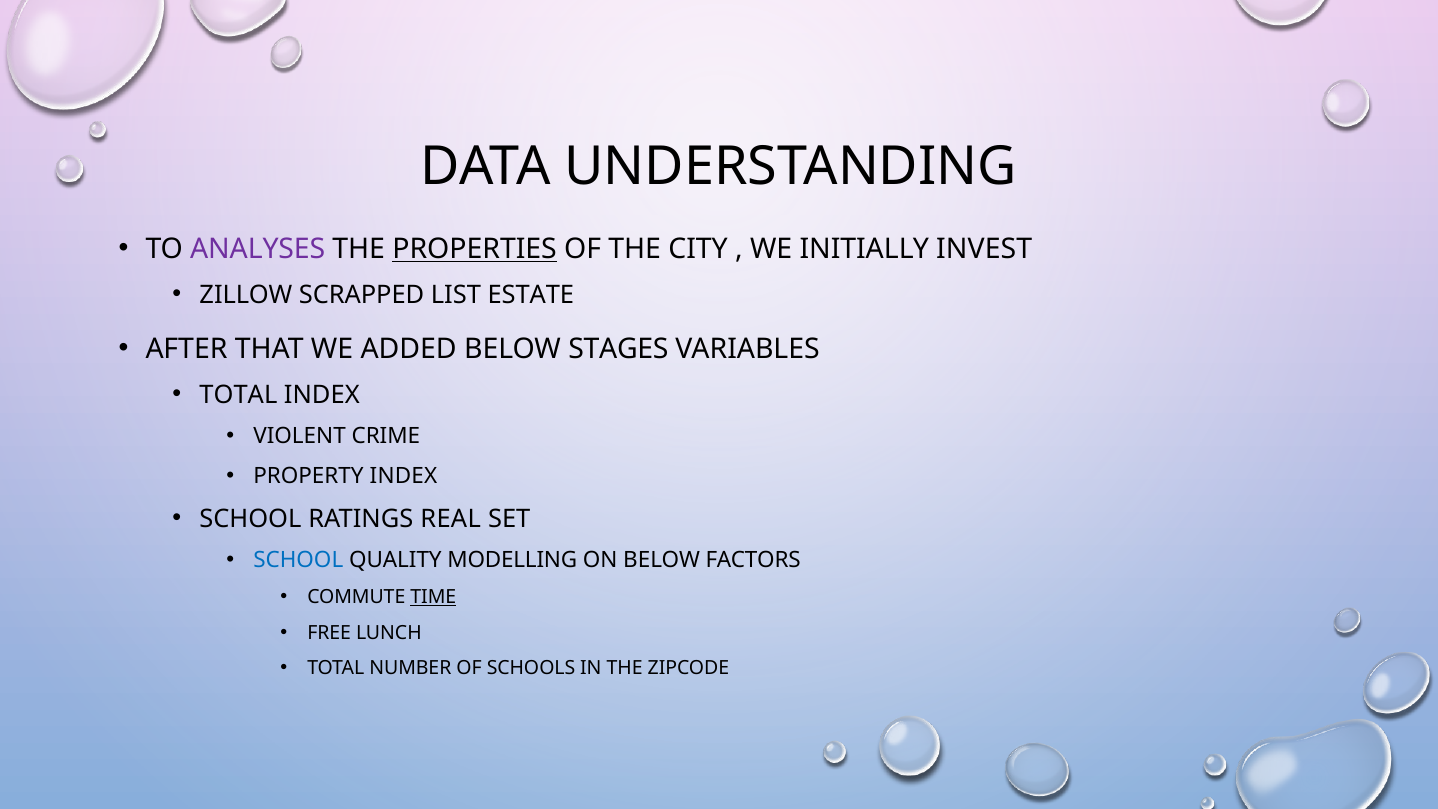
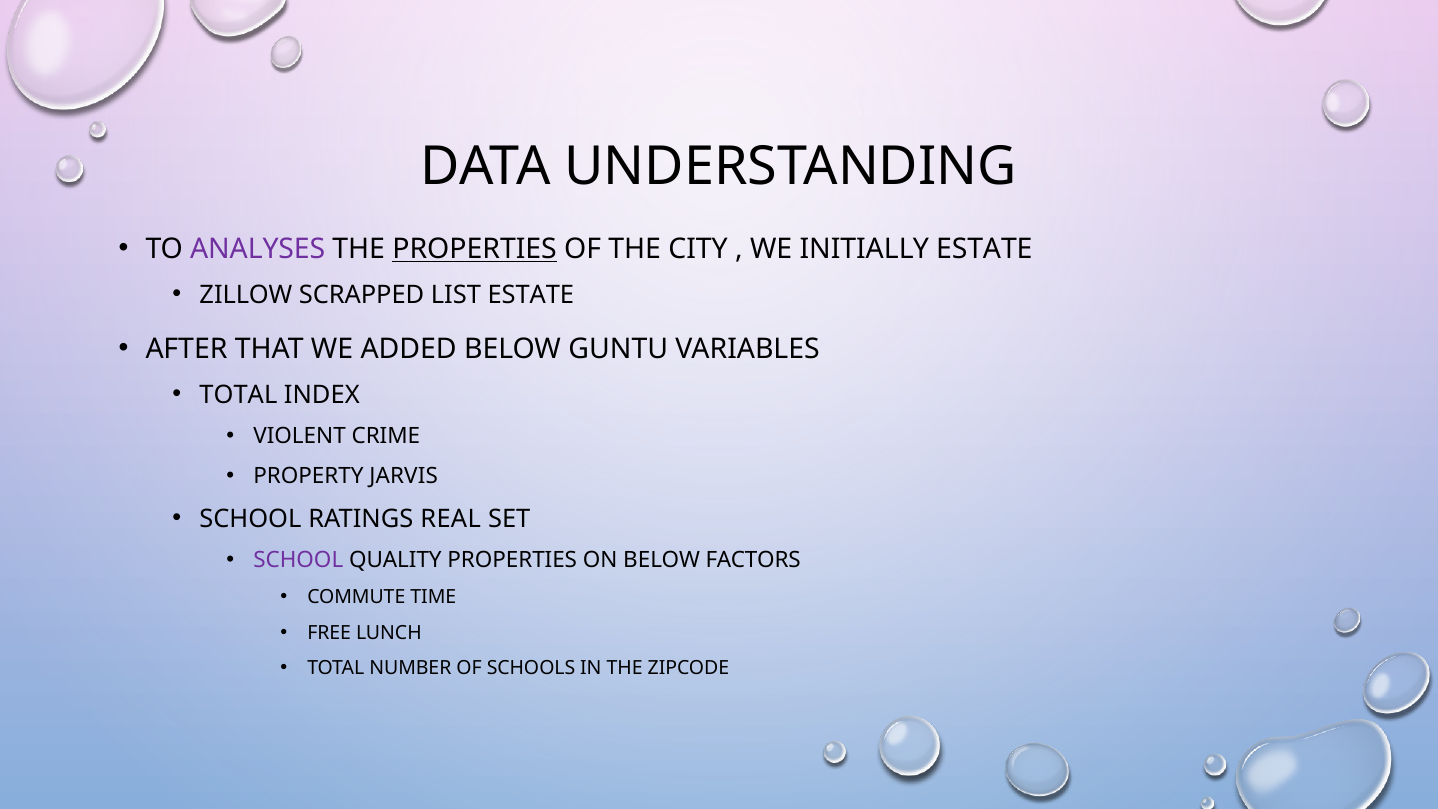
INITIALLY INVEST: INVEST -> ESTATE
STAGES: STAGES -> GUNTU
PROPERTY INDEX: INDEX -> JARVIS
SCHOOL at (298, 560) colour: blue -> purple
QUALITY MODELLING: MODELLING -> PROPERTIES
TIME underline: present -> none
